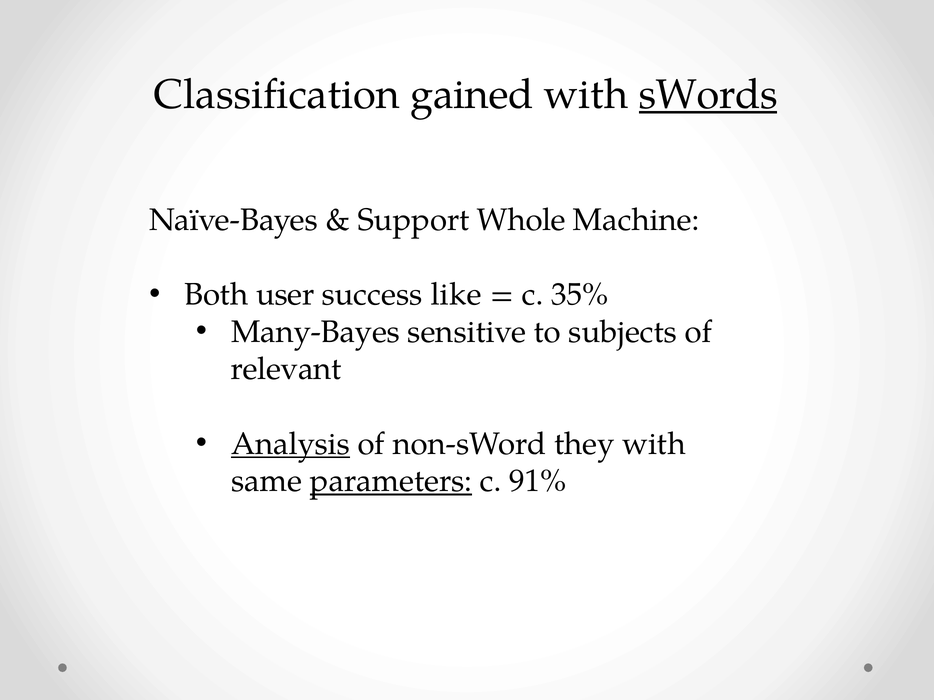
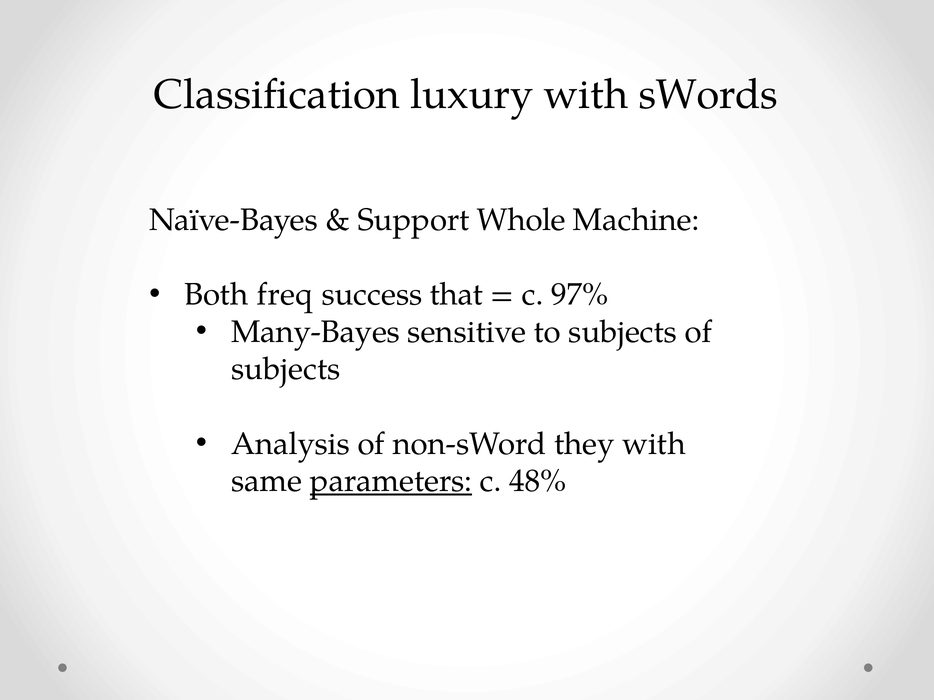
gained: gained -> luxury
sWords underline: present -> none
user: user -> freq
like: like -> that
35%: 35% -> 97%
relevant at (286, 369): relevant -> subjects
Analysis underline: present -> none
91%: 91% -> 48%
